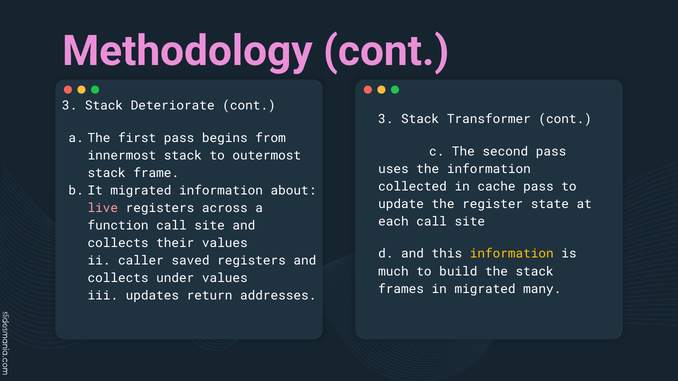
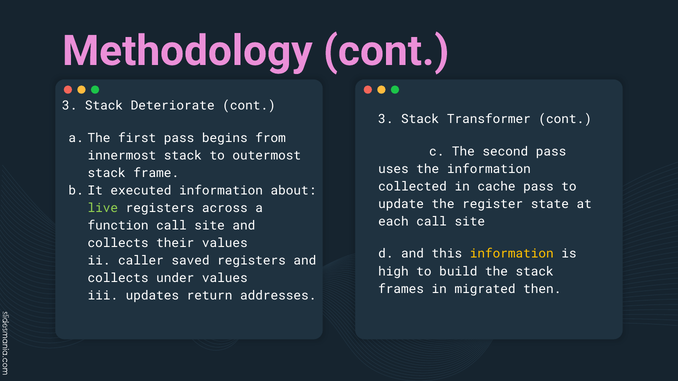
It migrated: migrated -> executed
live colour: pink -> light green
much: much -> high
many: many -> then
